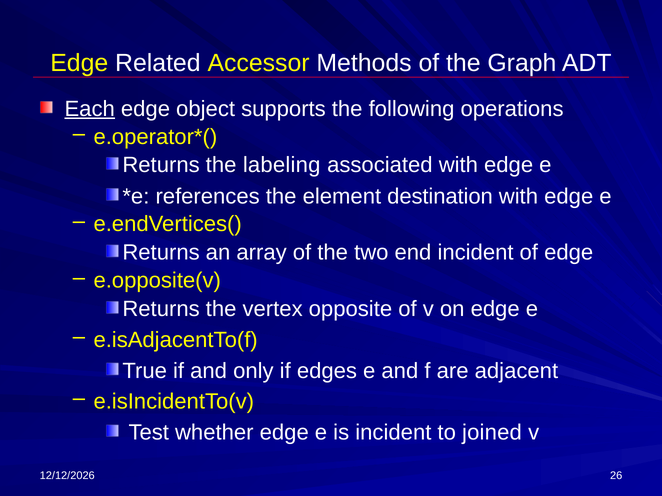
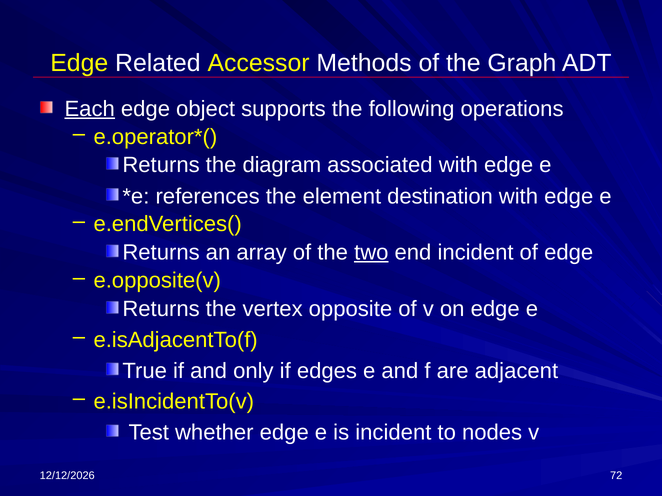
labeling: labeling -> diagram
two underline: none -> present
joined: joined -> nodes
26: 26 -> 72
